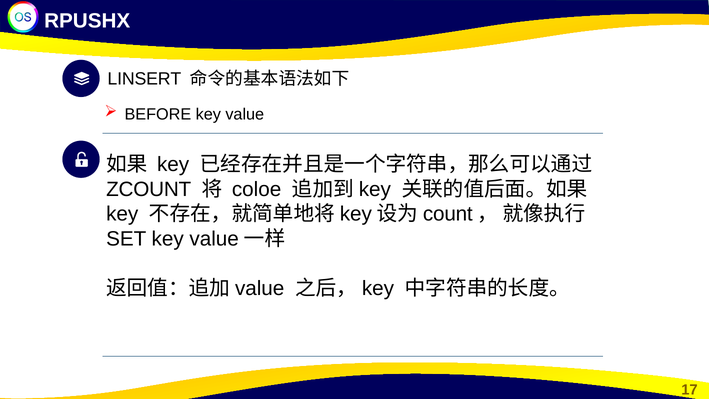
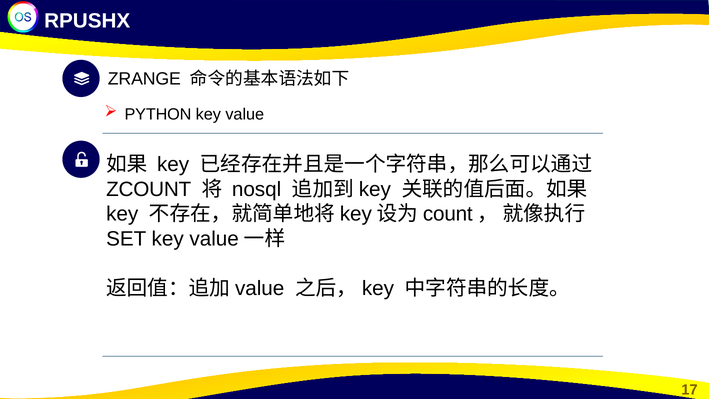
LINSERT: LINSERT -> ZRANGE
BEFORE: BEFORE -> PYTHON
coloe: coloe -> nosql
